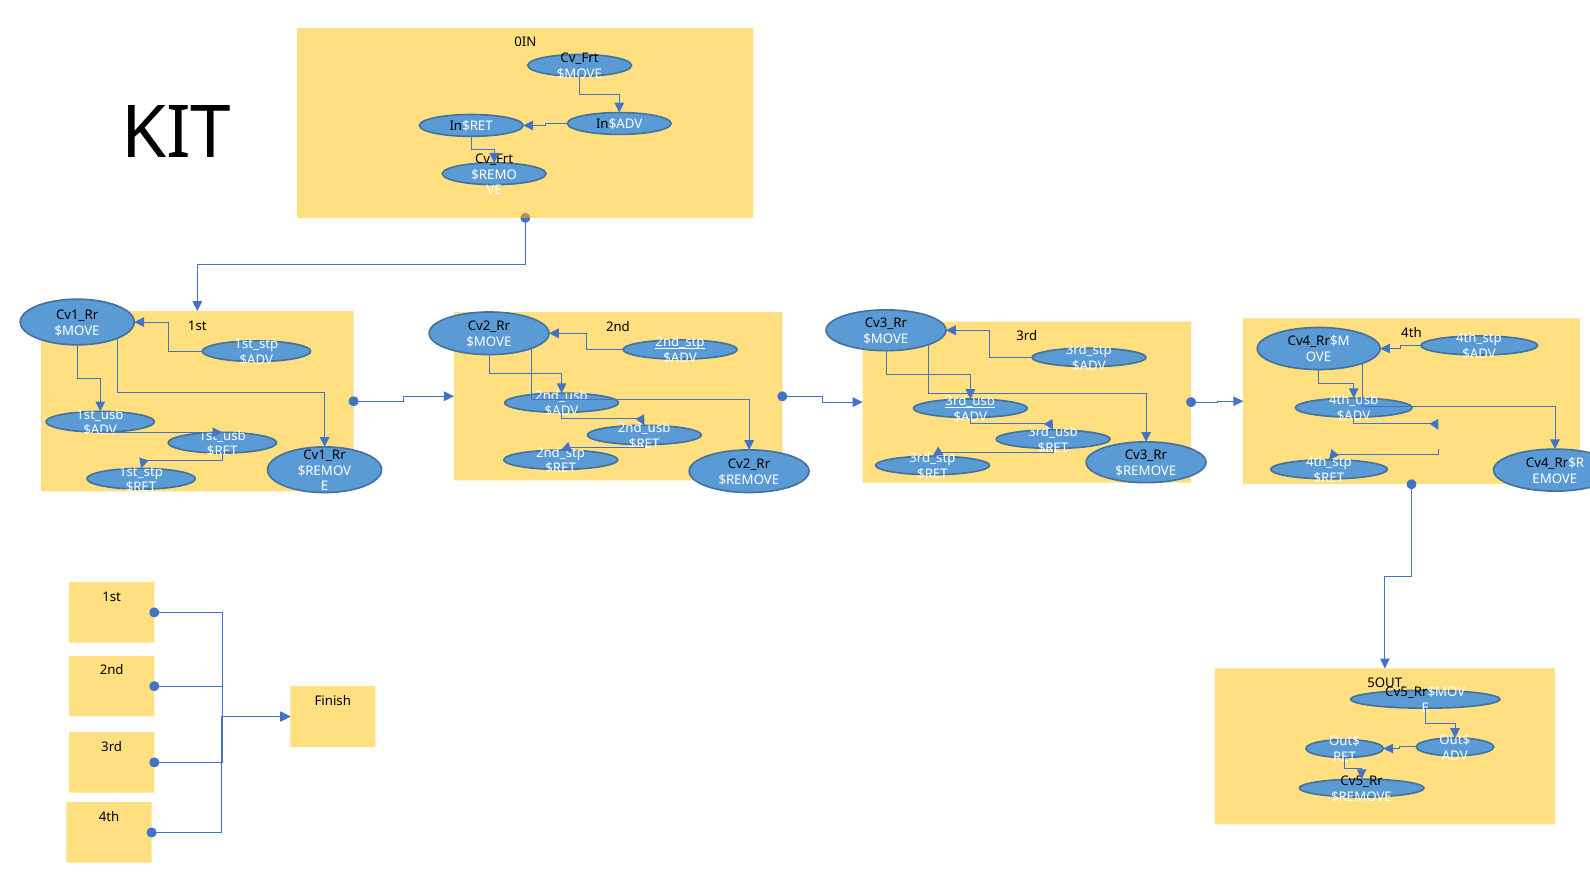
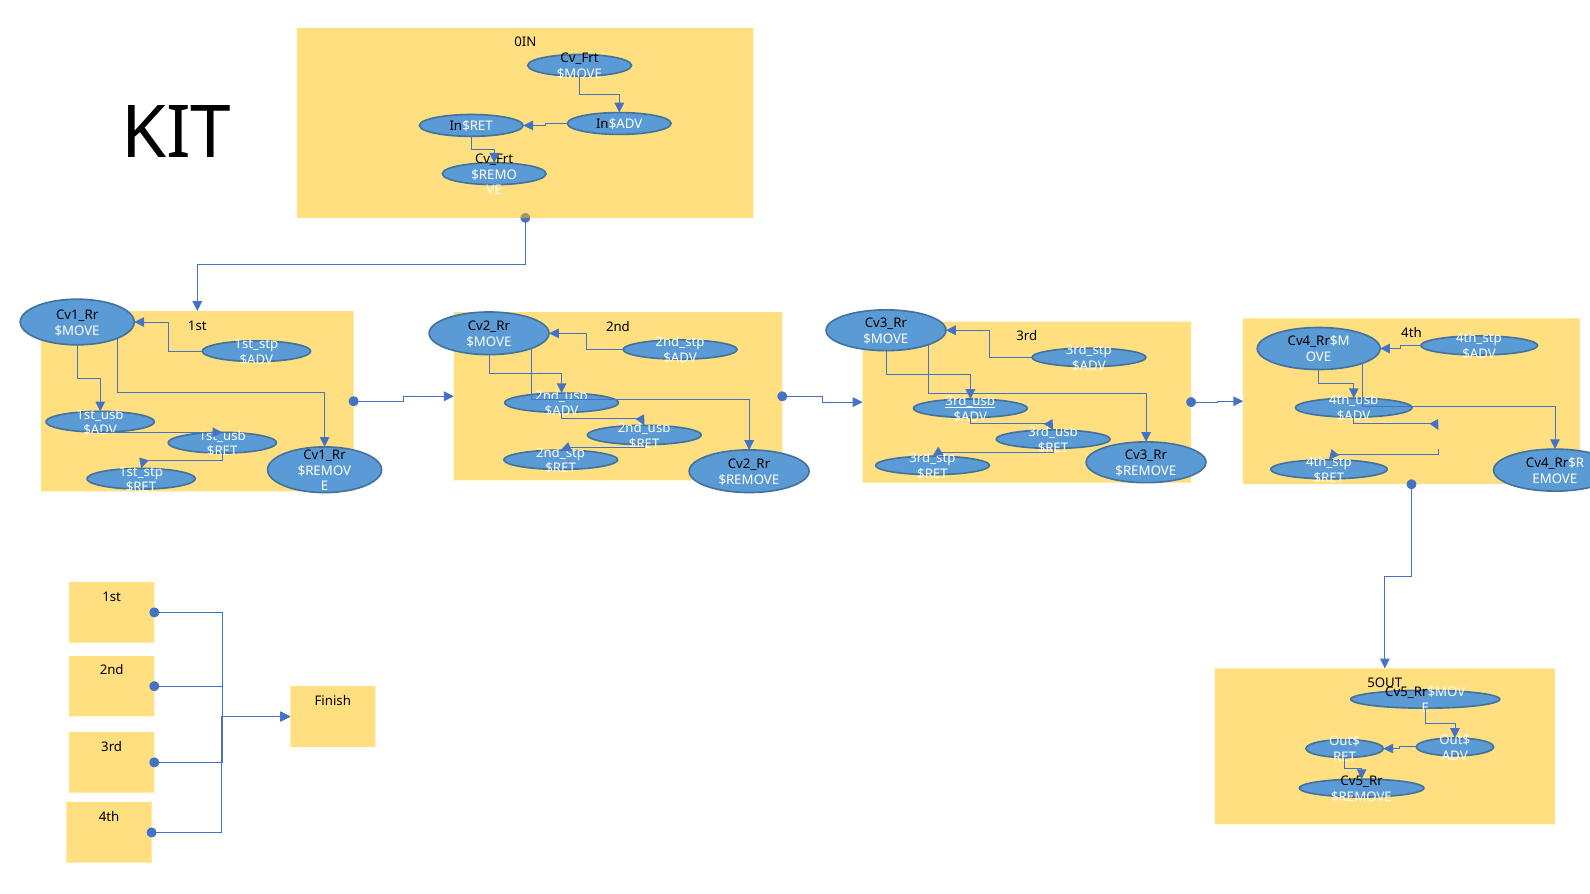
2nd_stp at (680, 343) underline: present -> none
